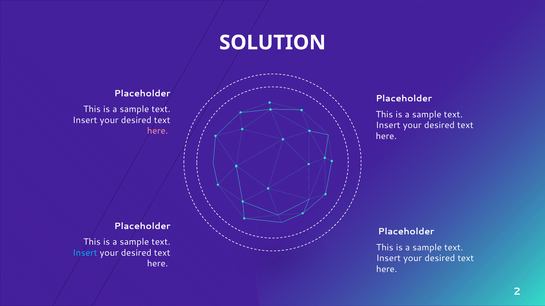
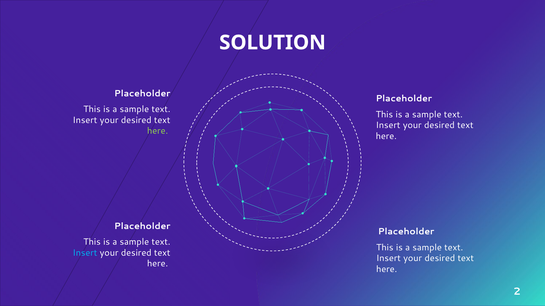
here at (158, 131) colour: pink -> light green
